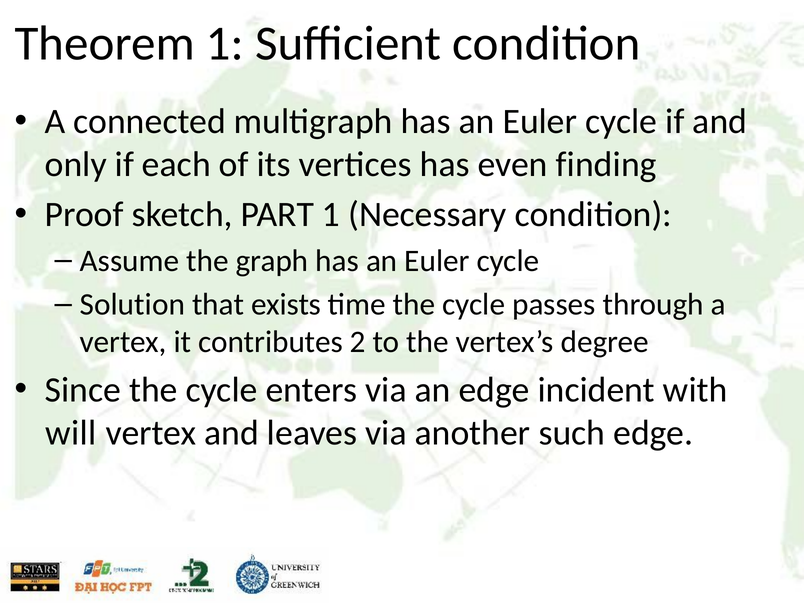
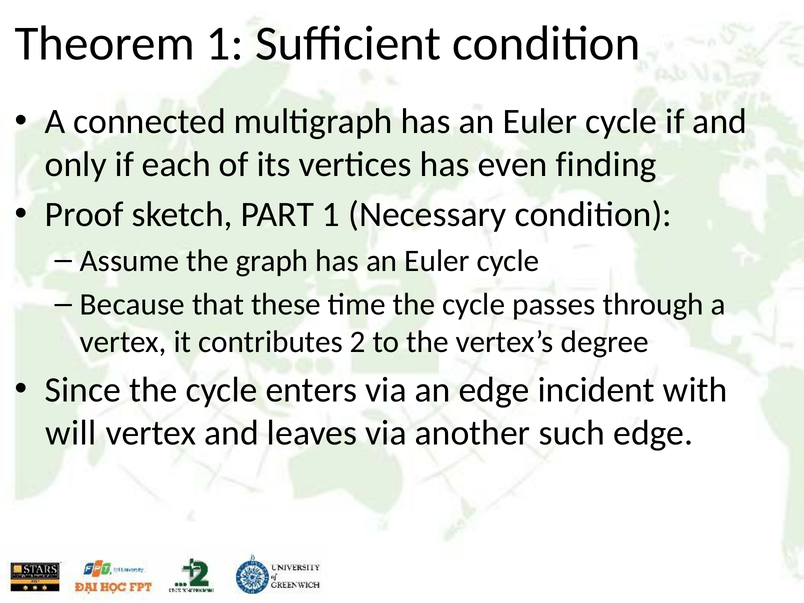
Solution: Solution -> Because
exists: exists -> these
